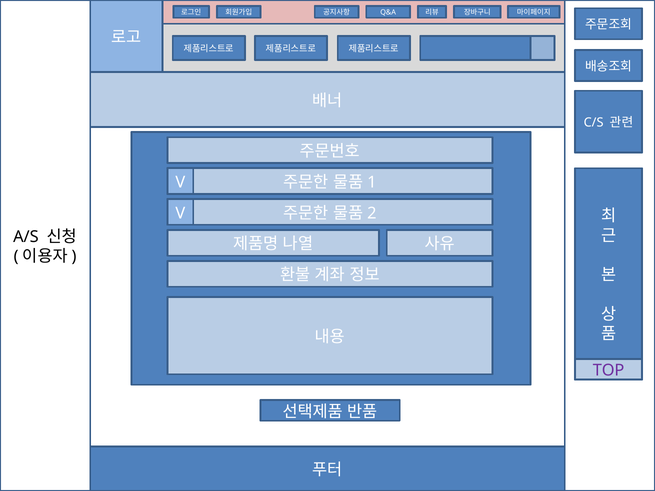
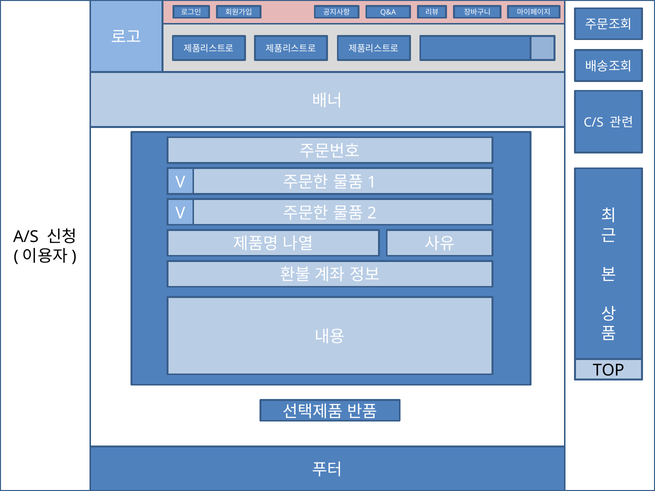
TOP colour: purple -> black
